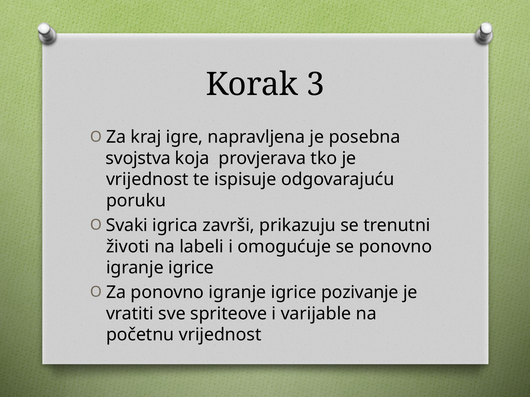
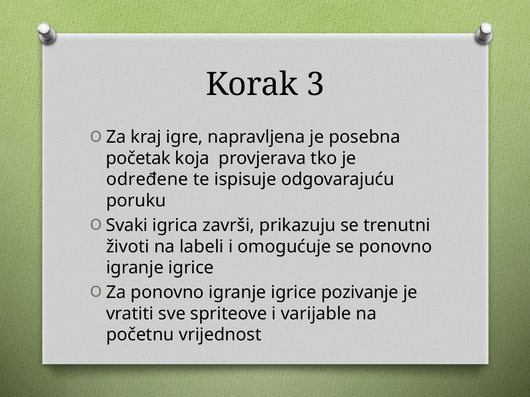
svojstva: svojstva -> početak
vrijednost at (147, 180): vrijednost -> određene
